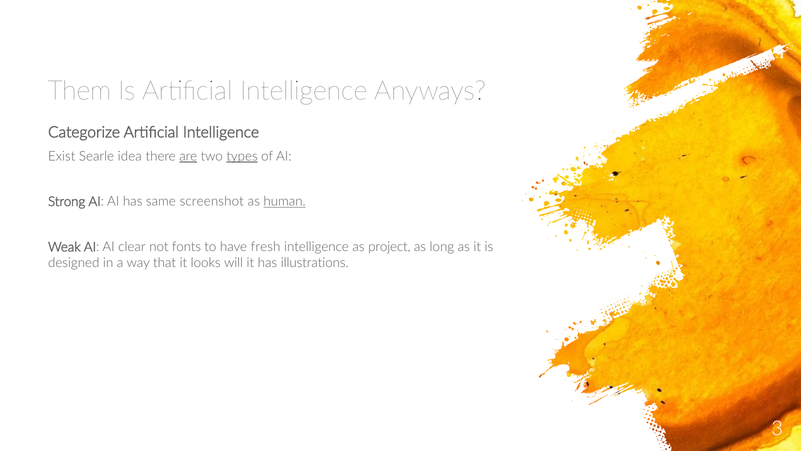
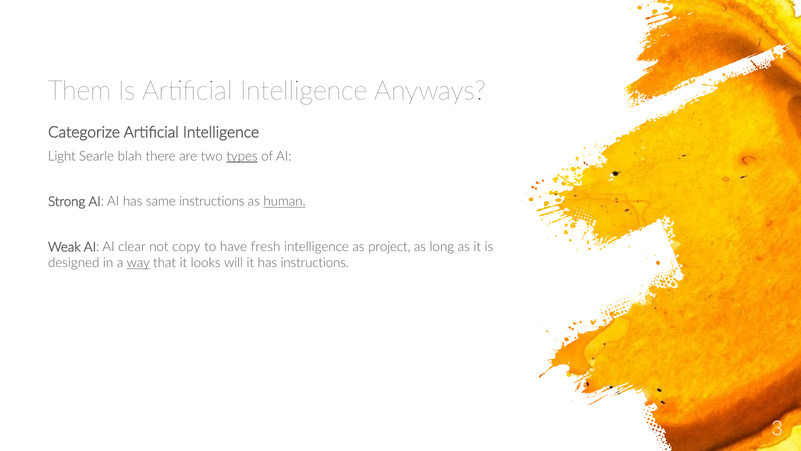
Exist: Exist -> Light
idea: idea -> blah
are underline: present -> none
same screenshot: screenshot -> instructions
fonts: fonts -> copy
way underline: none -> present
has illustrations: illustrations -> instructions
